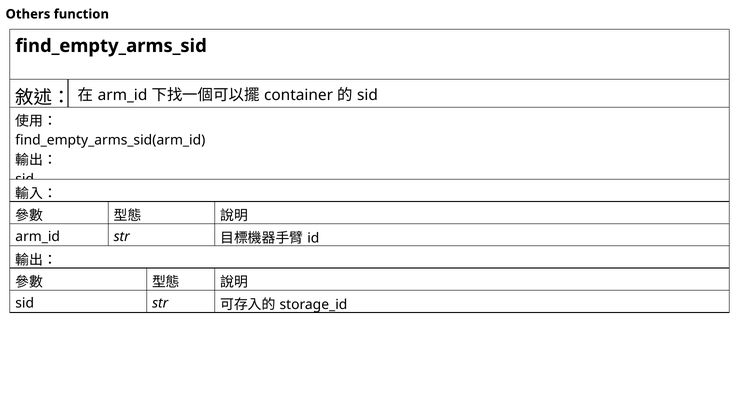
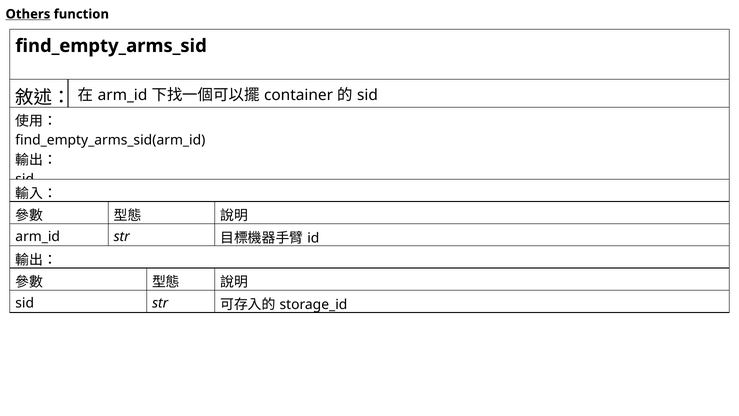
Others underline: none -> present
